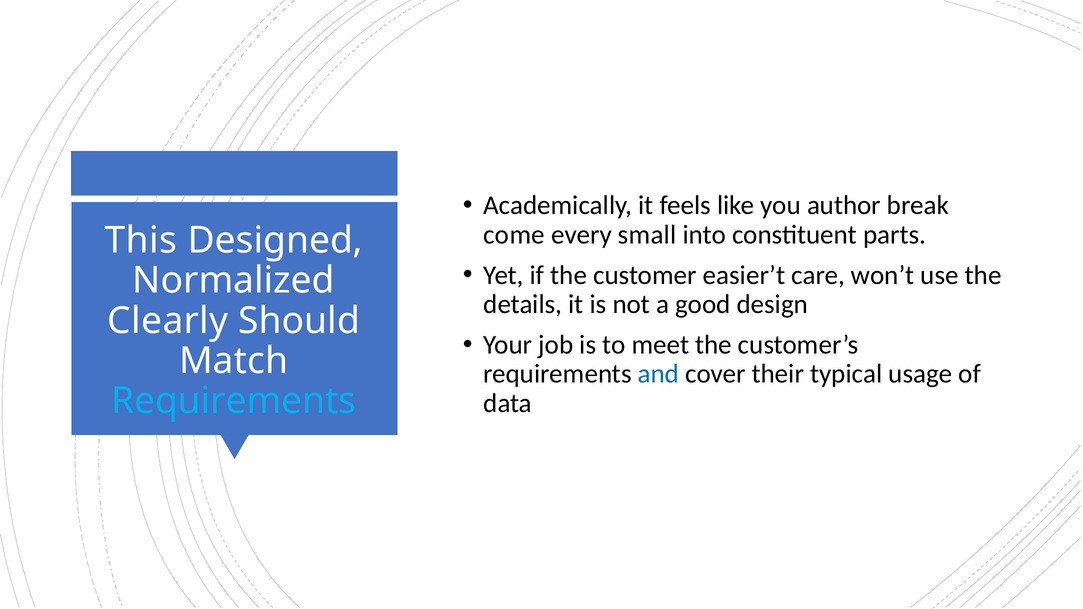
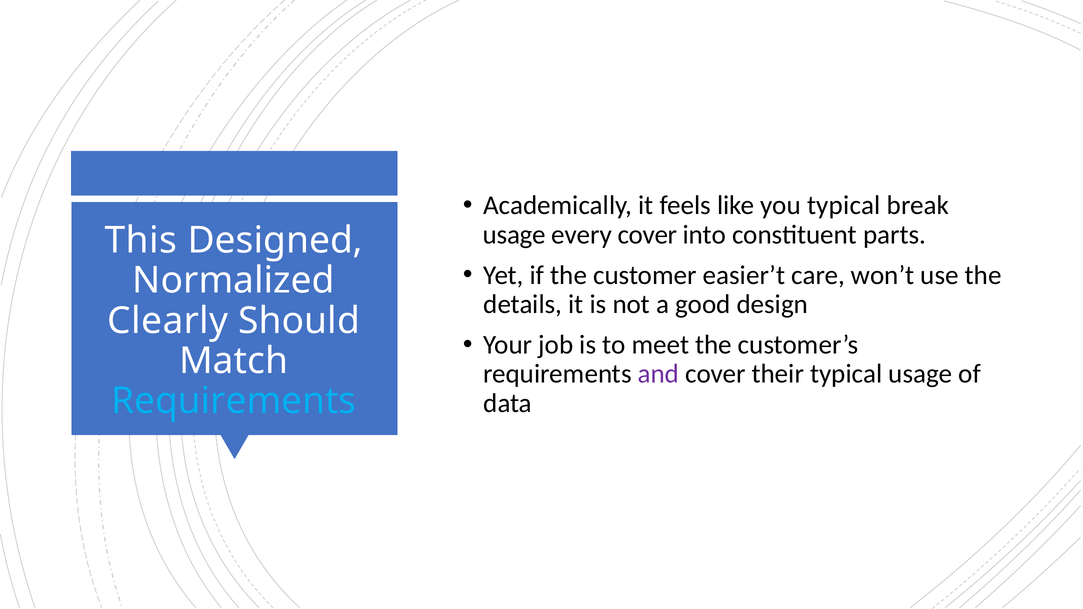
you author: author -> typical
come at (514, 235): come -> usage
every small: small -> cover
and colour: blue -> purple
